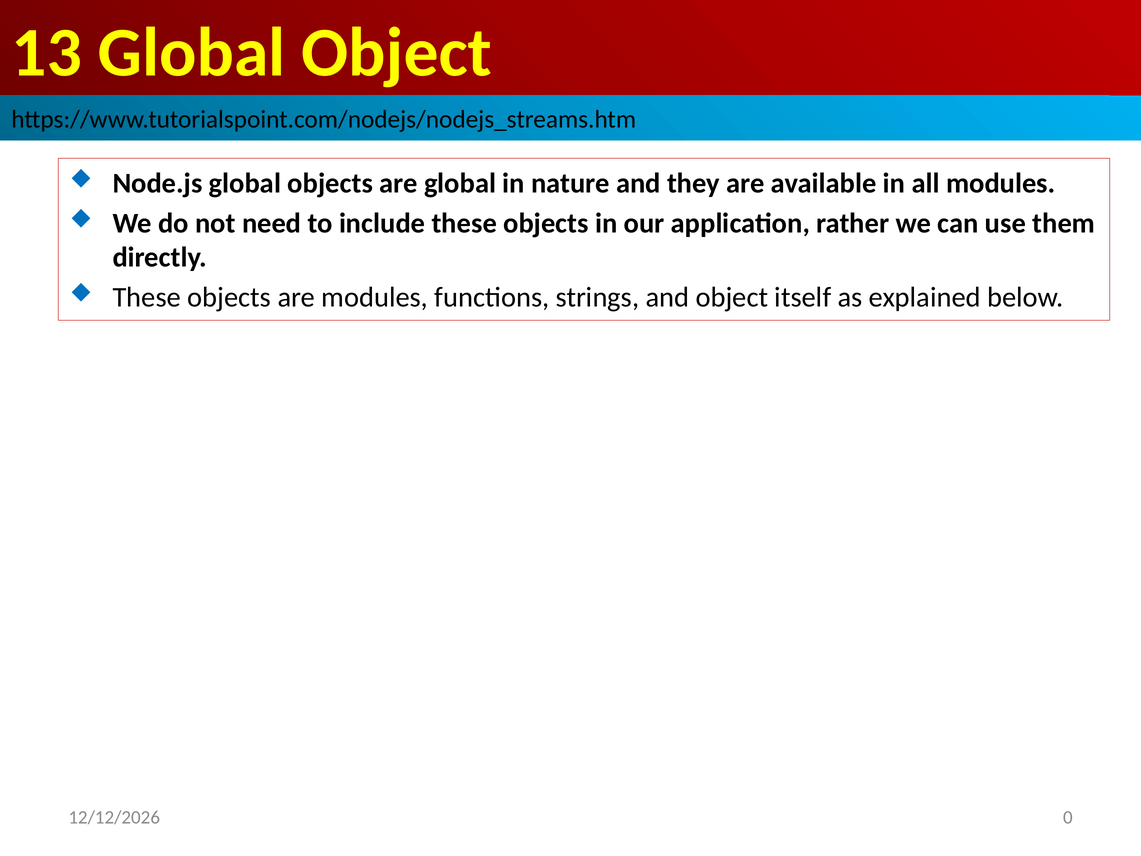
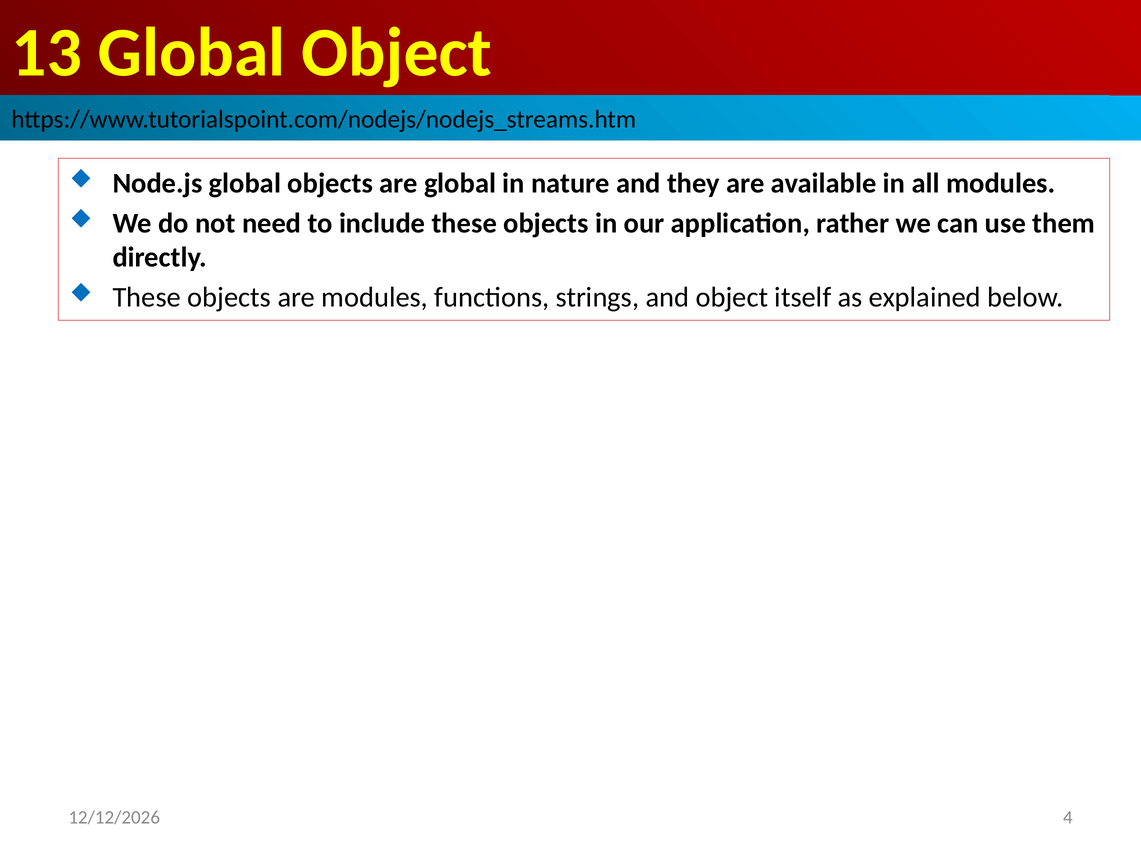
0: 0 -> 4
